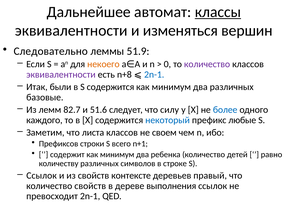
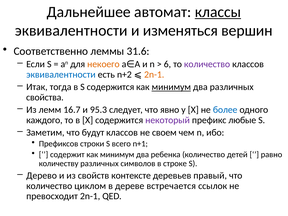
Следовательно: Следовательно -> Соответственно
51.9: 51.9 -> 31.6
0: 0 -> 6
эквивалентности at (61, 75) colour: purple -> blue
n+8: n+8 -> n+2
2n-1 at (154, 75) colour: blue -> orange
были: были -> тогда
минимум at (171, 87) underline: none -> present
базовые: базовые -> свойства
82.7: 82.7 -> 16.7
51.6: 51.6 -> 95.3
силу: силу -> явно
некоторый colour: blue -> purple
листа: листа -> будут
Ссылок at (42, 175): Ссылок -> Дерево
количество свойств: свойств -> циклом
выполнения: выполнения -> встречается
